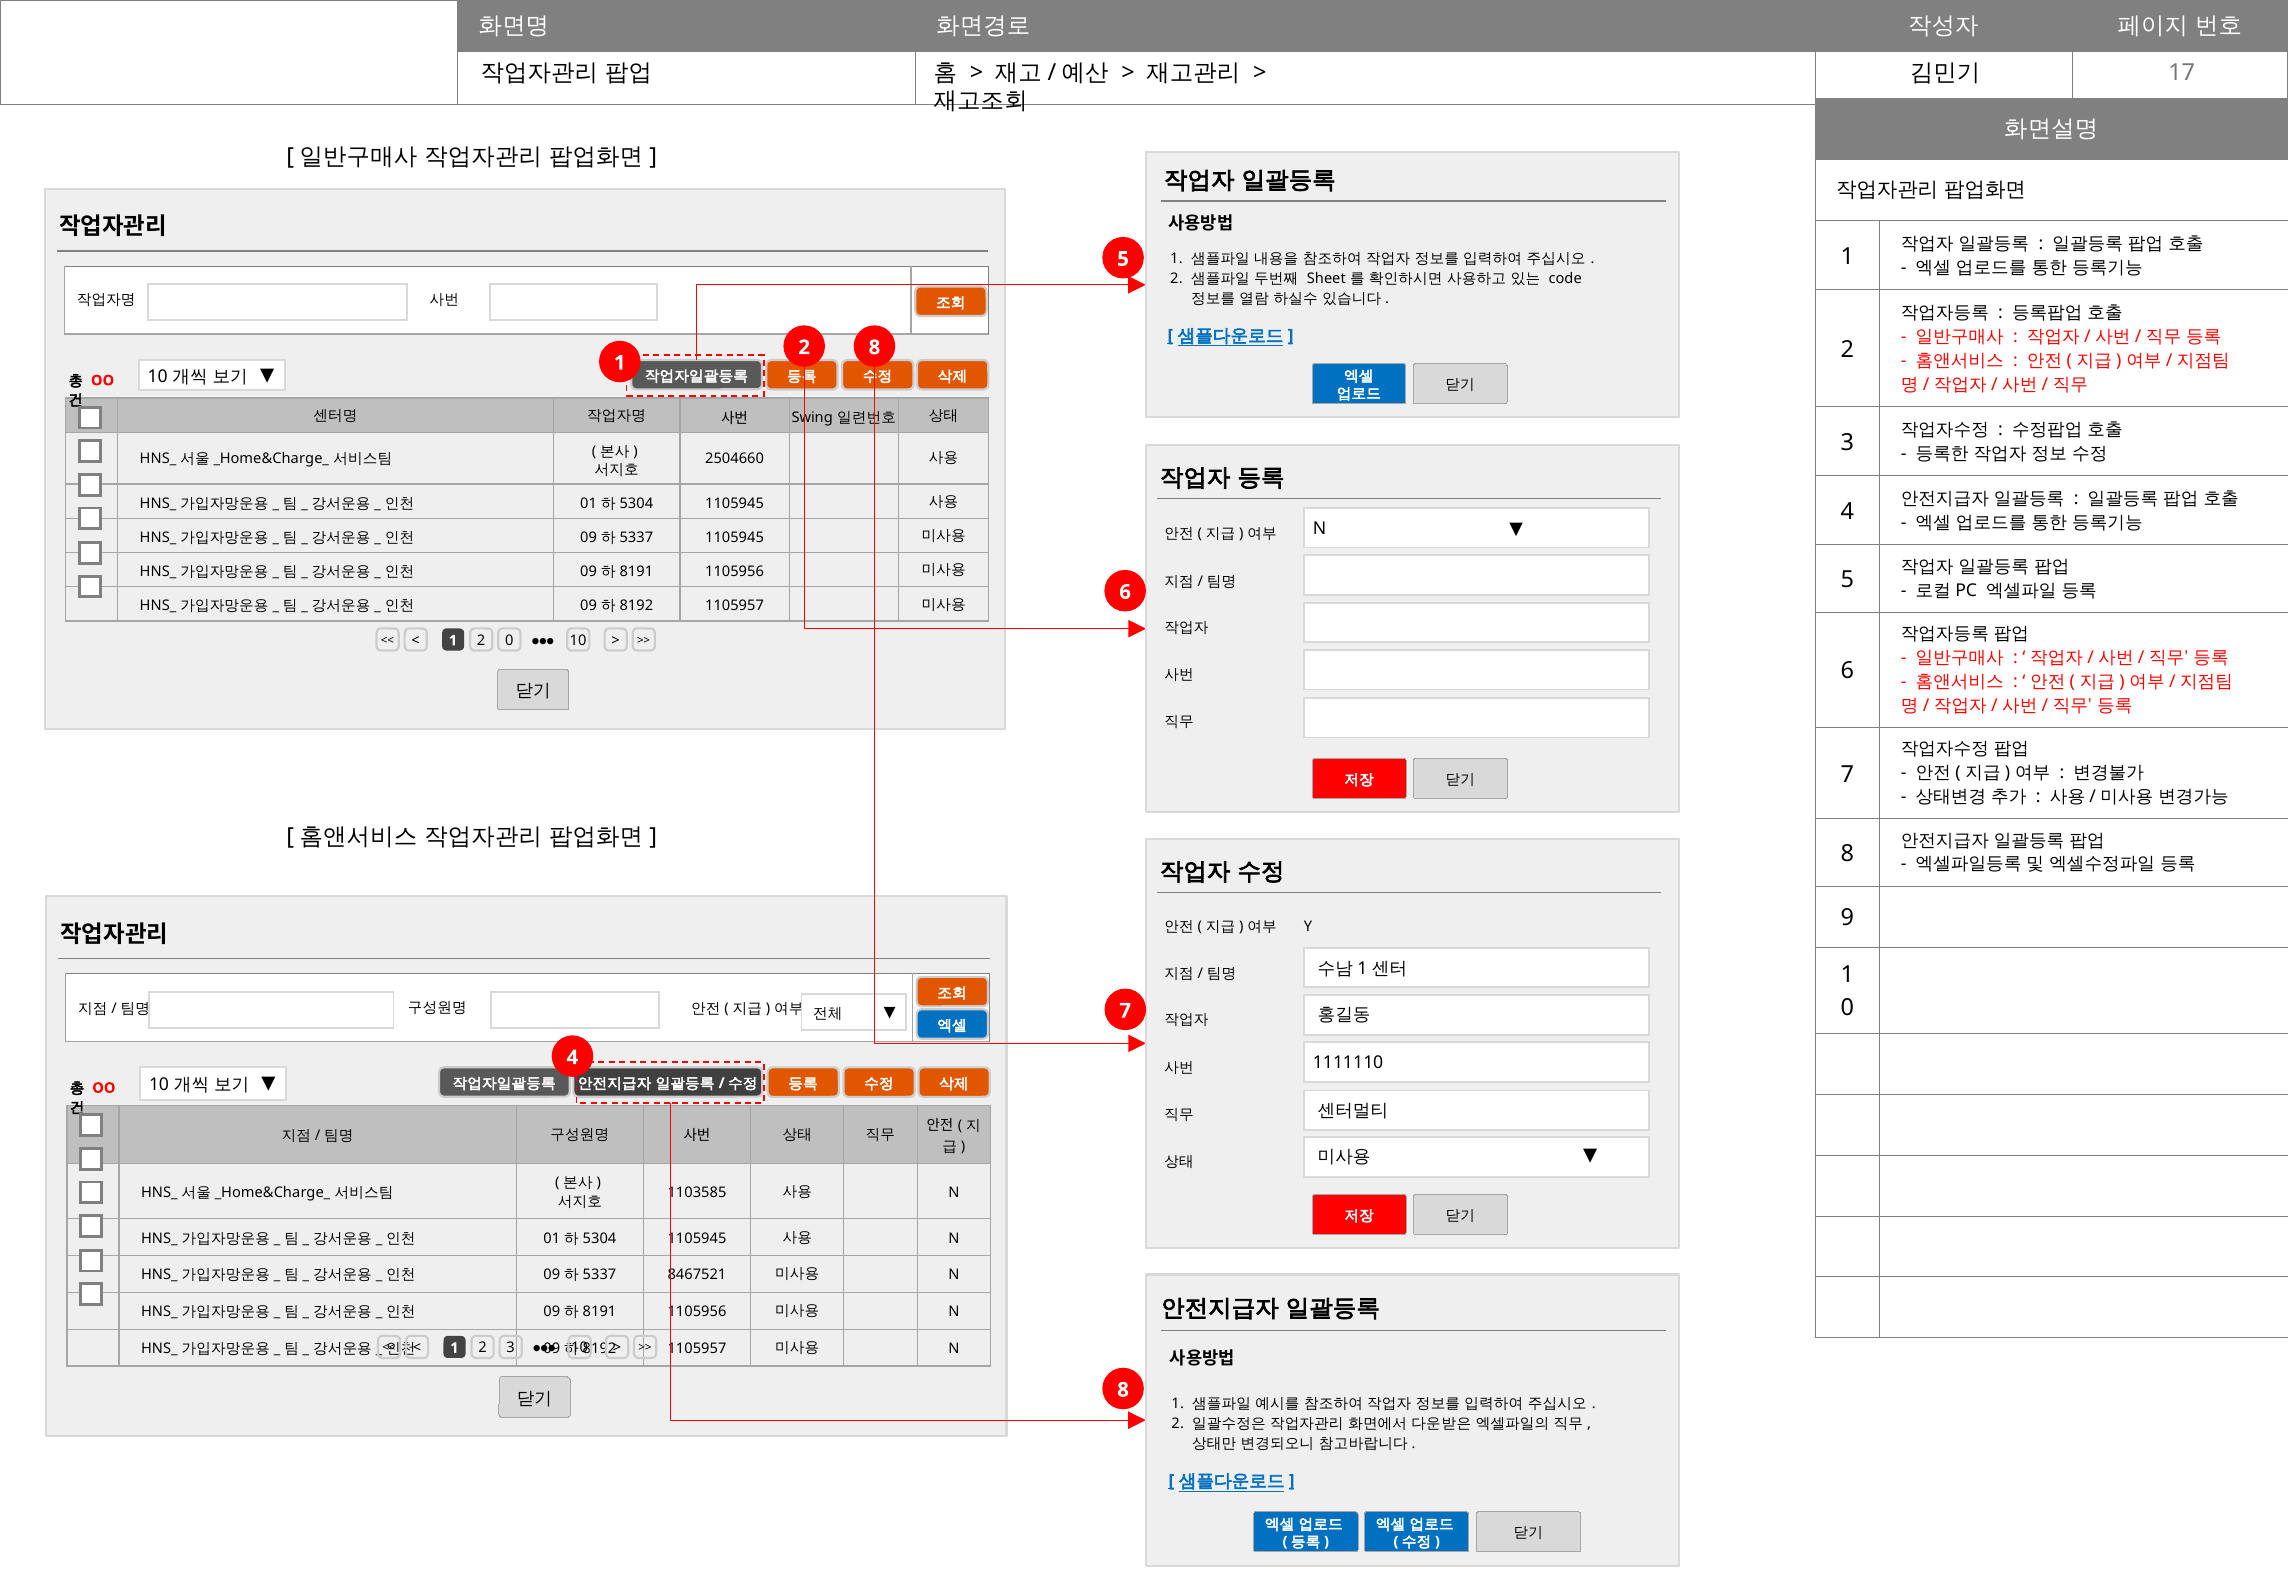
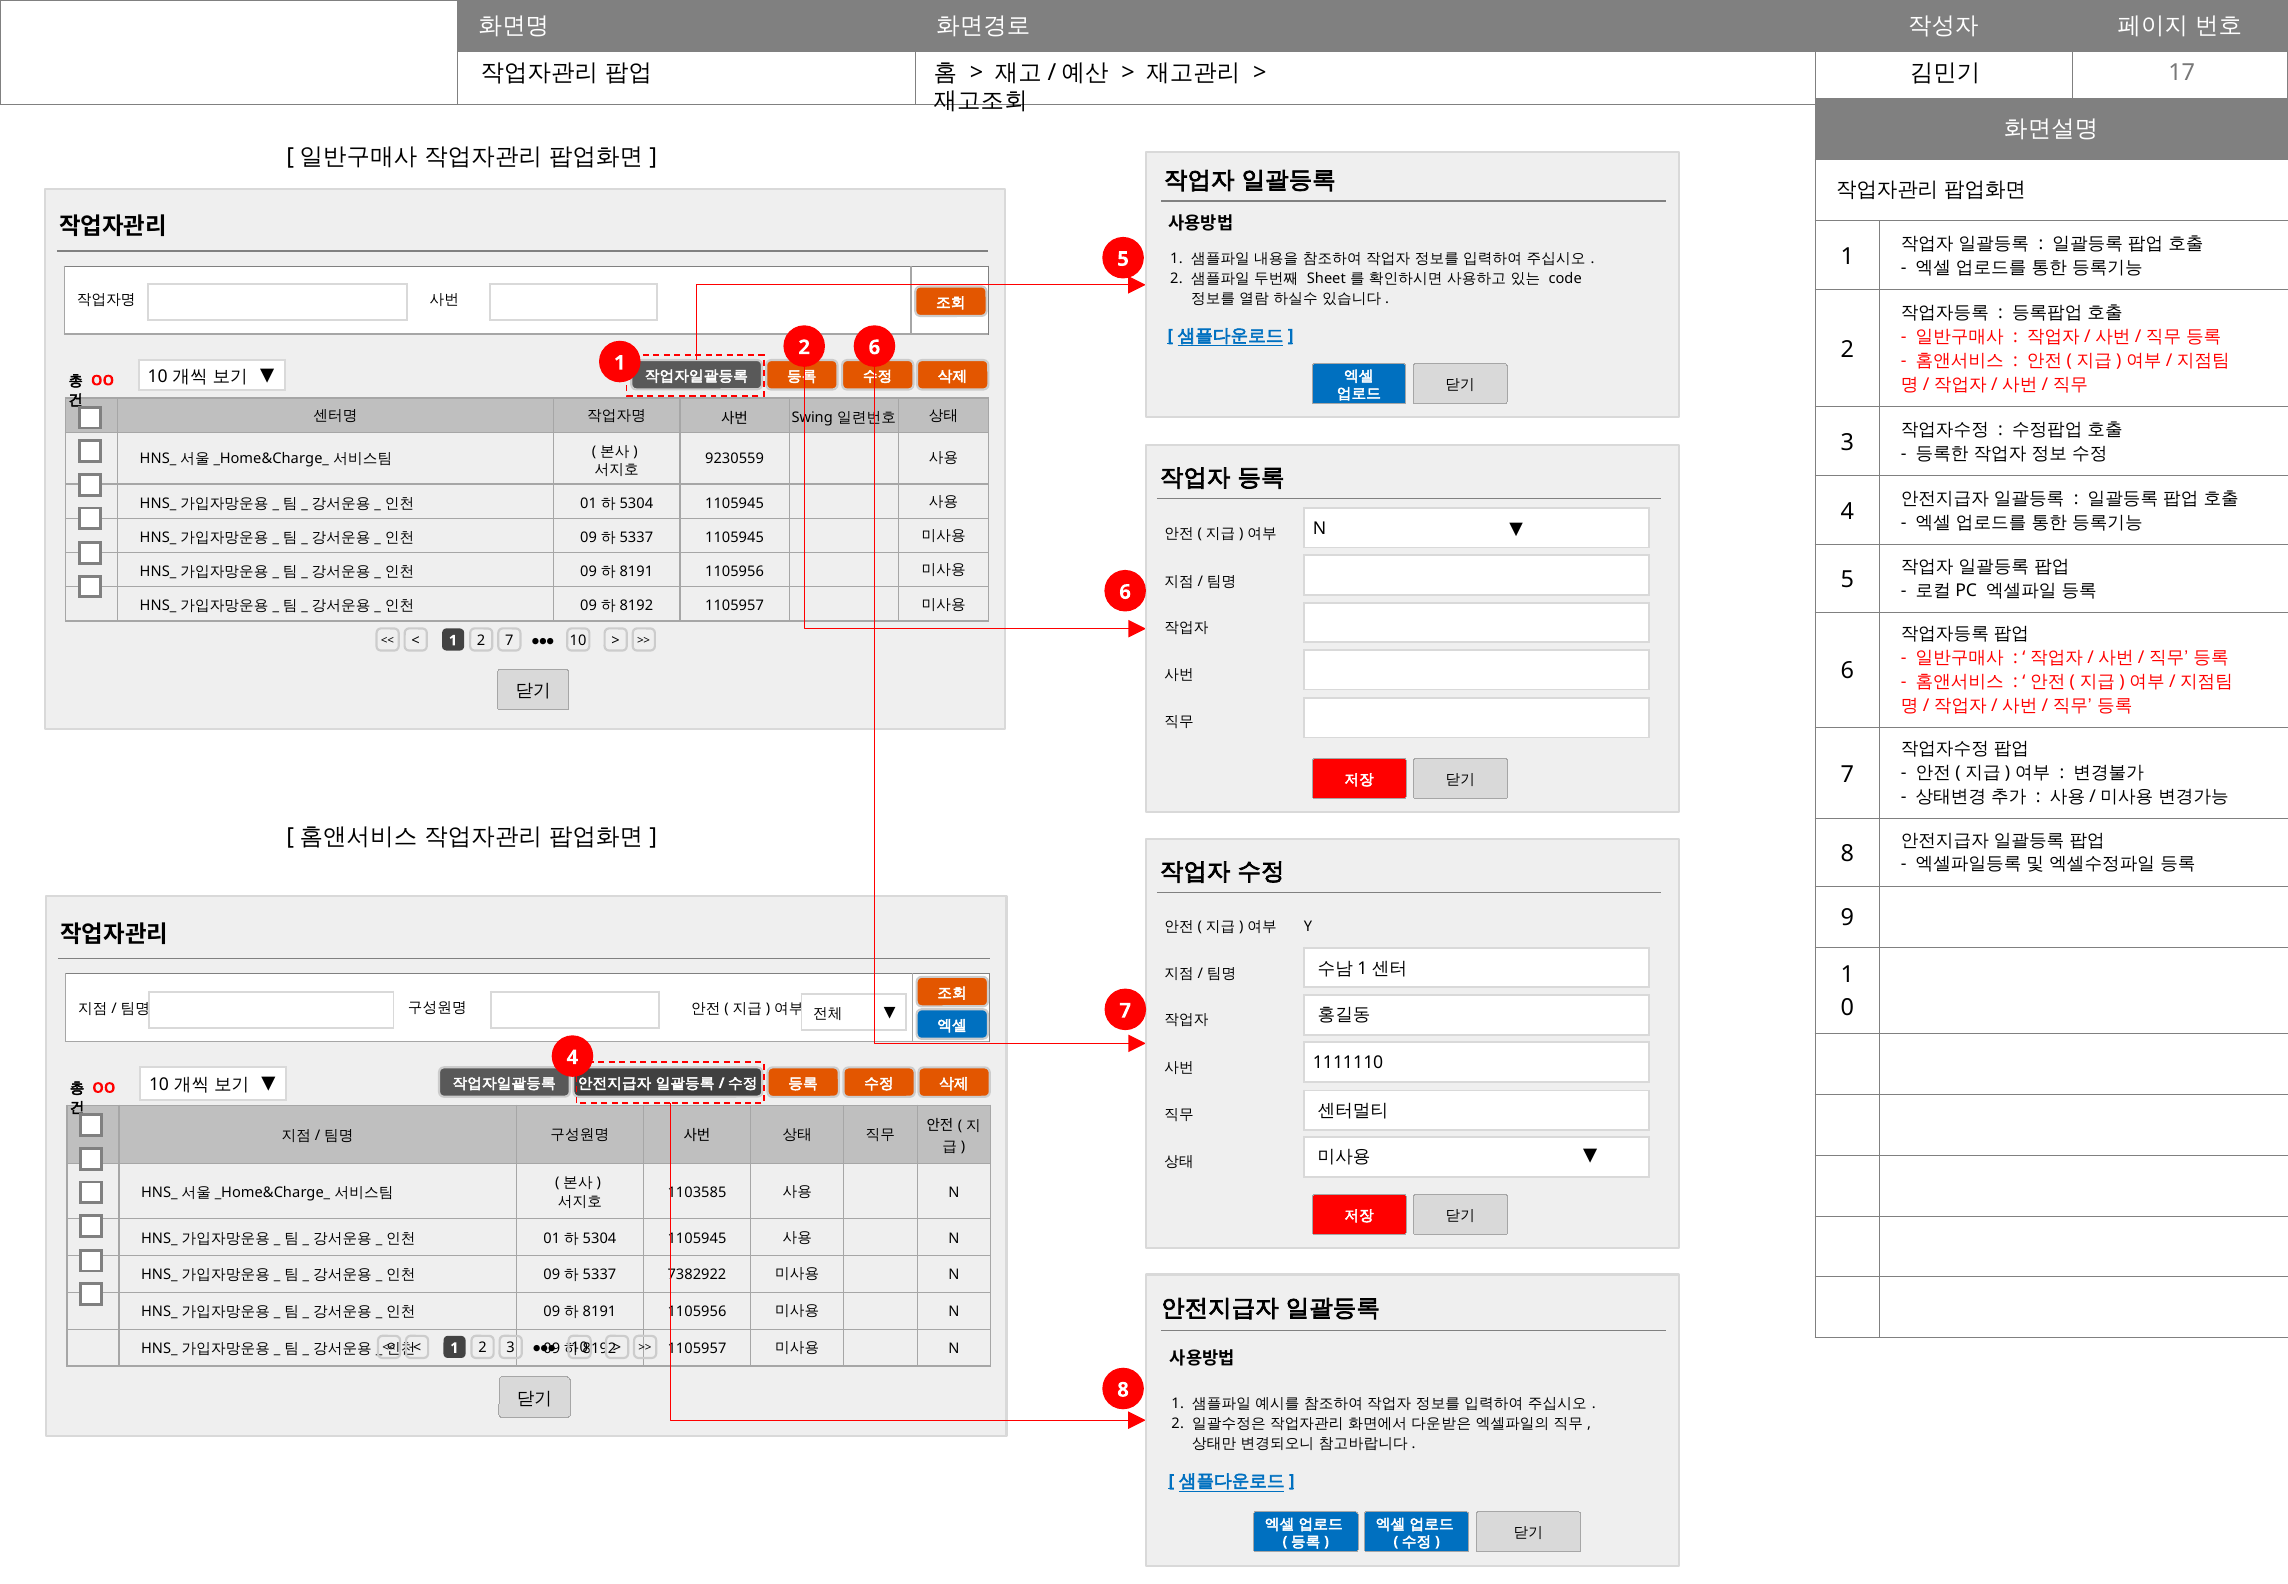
2 8: 8 -> 6
2504660: 2504660 -> 9230559
2 0: 0 -> 7
8467521: 8467521 -> 7382922
